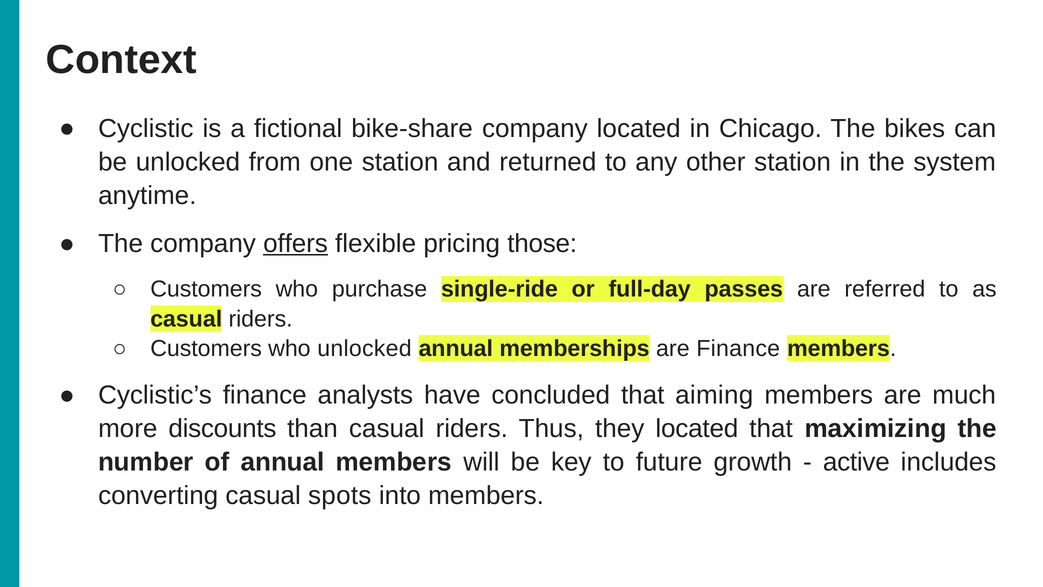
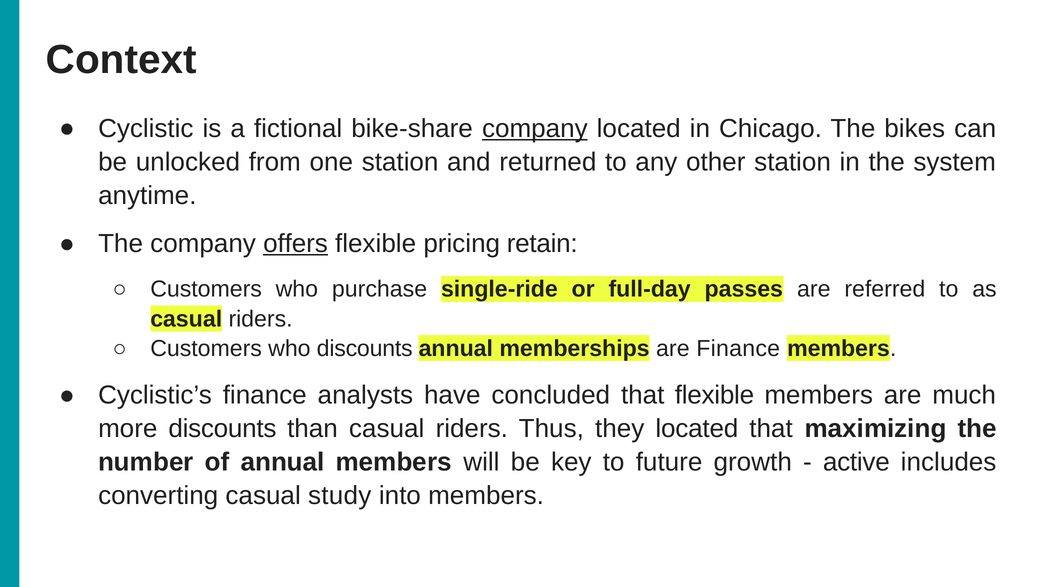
company at (535, 128) underline: none -> present
those: those -> retain
who unlocked: unlocked -> discounts
that aiming: aiming -> flexible
spots: spots -> study
